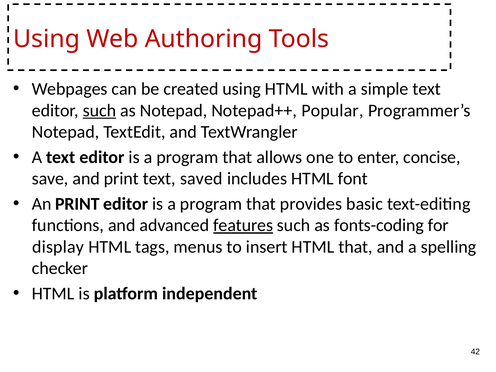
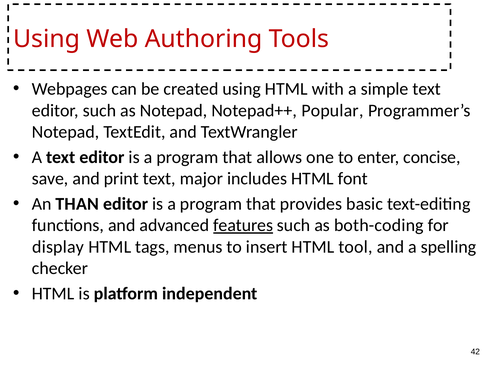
such at (99, 110) underline: present -> none
saved: saved -> major
An PRINT: PRINT -> THAN
fonts-coding: fonts-coding -> both-coding
HTML that: that -> tool
